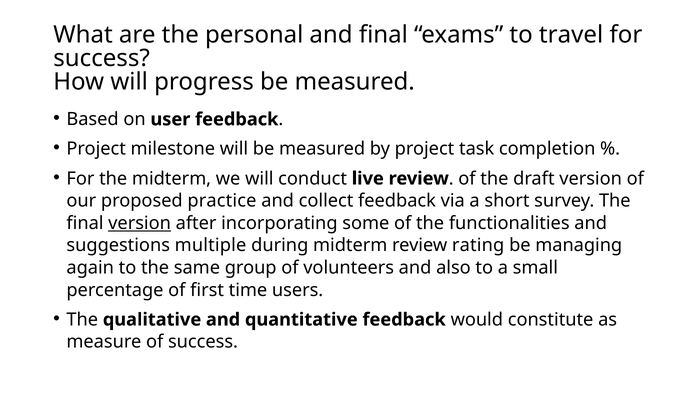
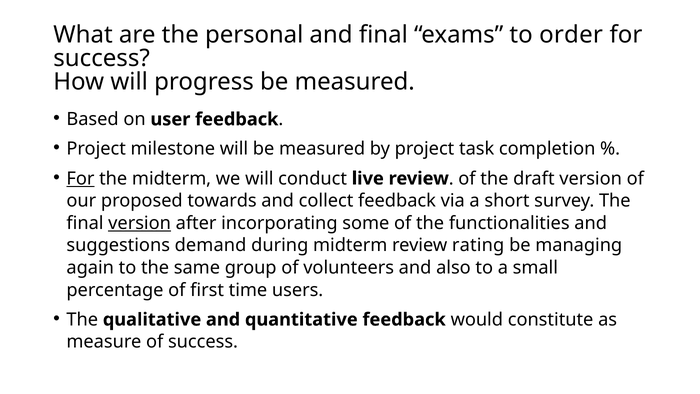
travel: travel -> order
For at (80, 178) underline: none -> present
practice: practice -> towards
multiple: multiple -> demand
